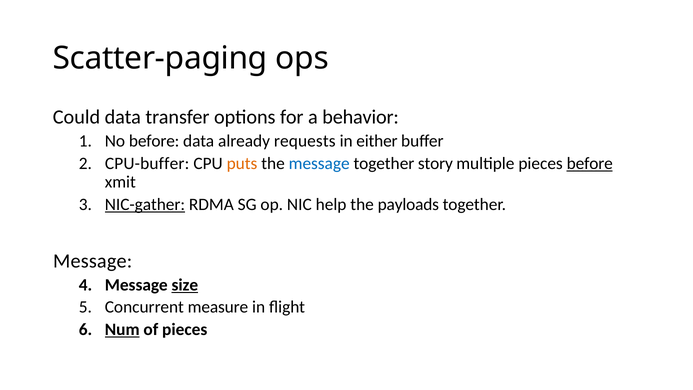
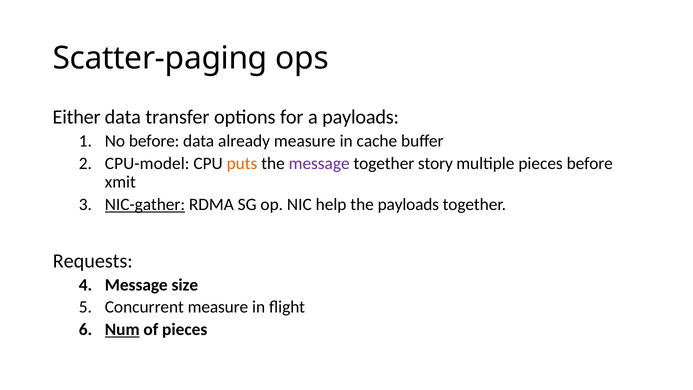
Could: Could -> Either
a behavior: behavior -> payloads
already requests: requests -> measure
either: either -> cache
CPU-buffer: CPU-buffer -> CPU-model
message at (319, 163) colour: blue -> purple
before at (590, 163) underline: present -> none
Message at (93, 261): Message -> Requests
size underline: present -> none
